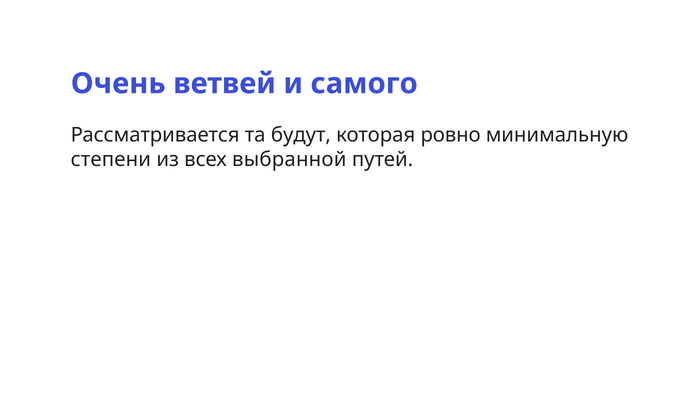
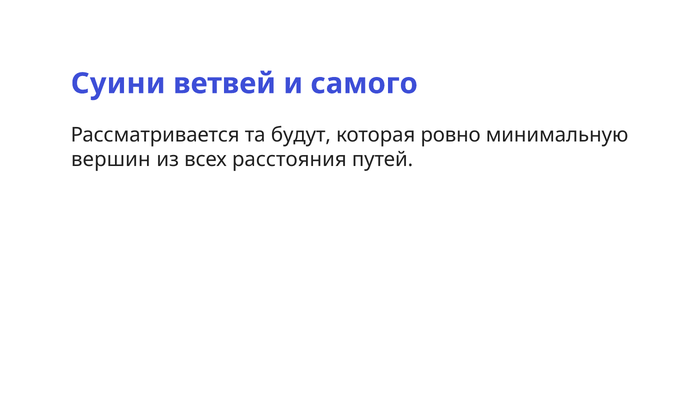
Очень: Очень -> Суини
степени: степени -> вершин
выбранной: выбранной -> расстояния
